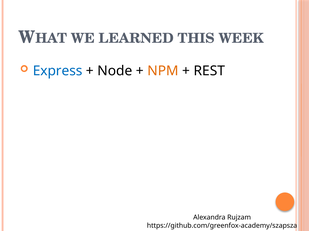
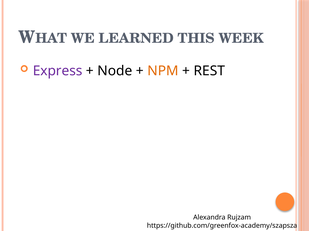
Express colour: blue -> purple
